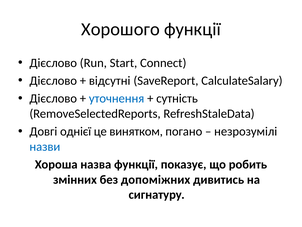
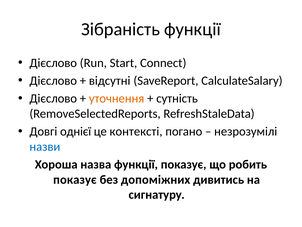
Хорошого: Хорошого -> Зібраність
уточнення colour: blue -> orange
винятком: винятком -> контексті
змінних at (75, 179): змінних -> показує
